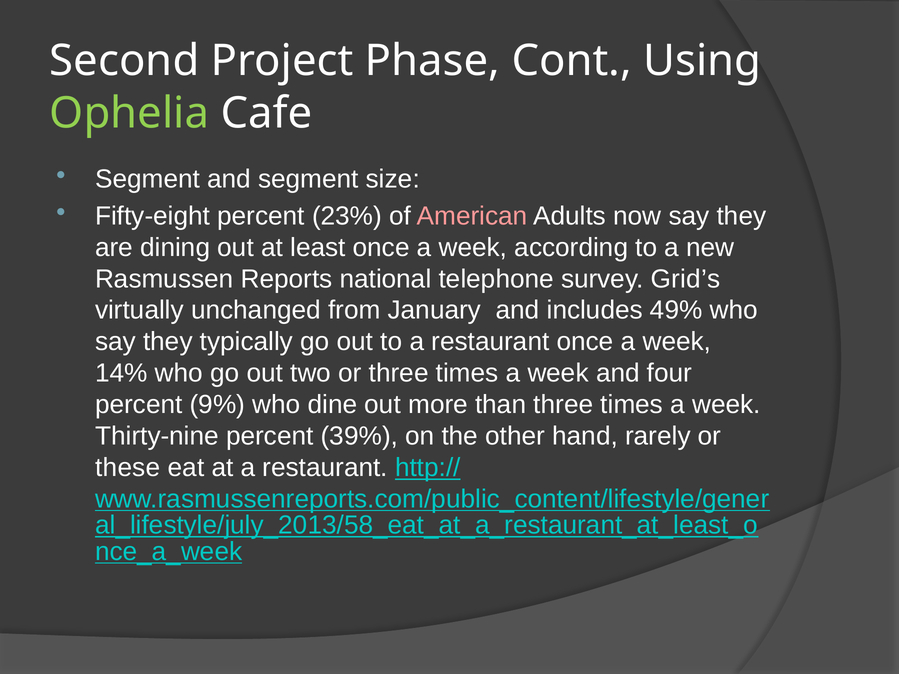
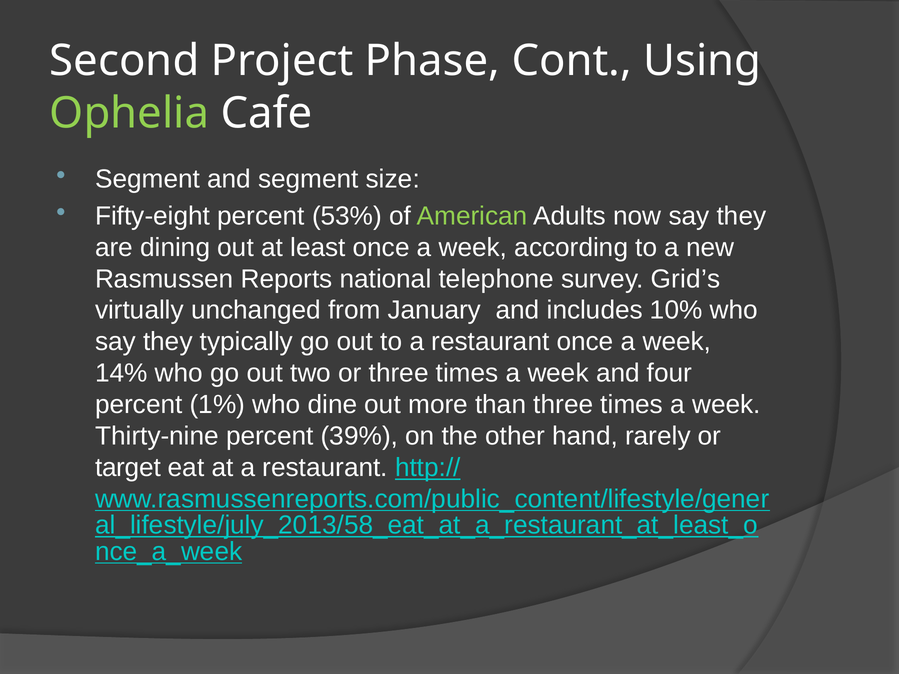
23%: 23% -> 53%
American colour: pink -> light green
49%: 49% -> 10%
9%: 9% -> 1%
these: these -> target
